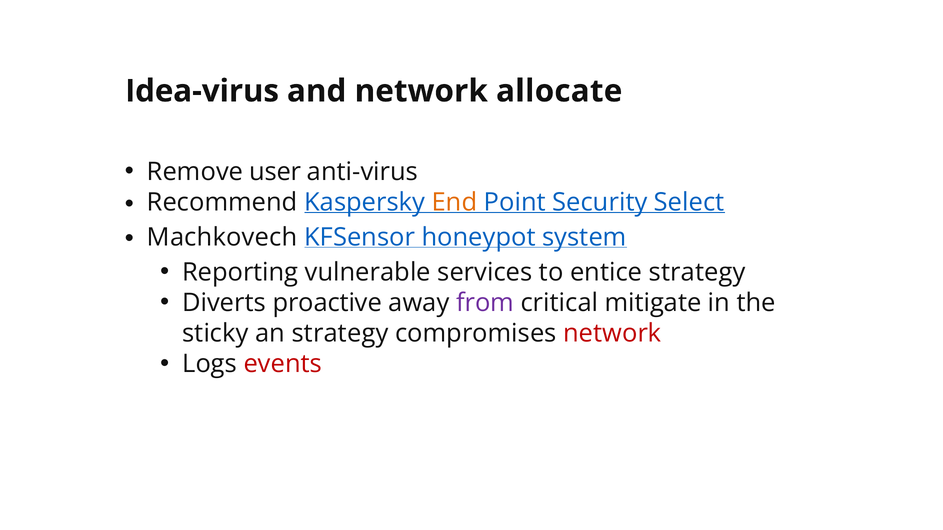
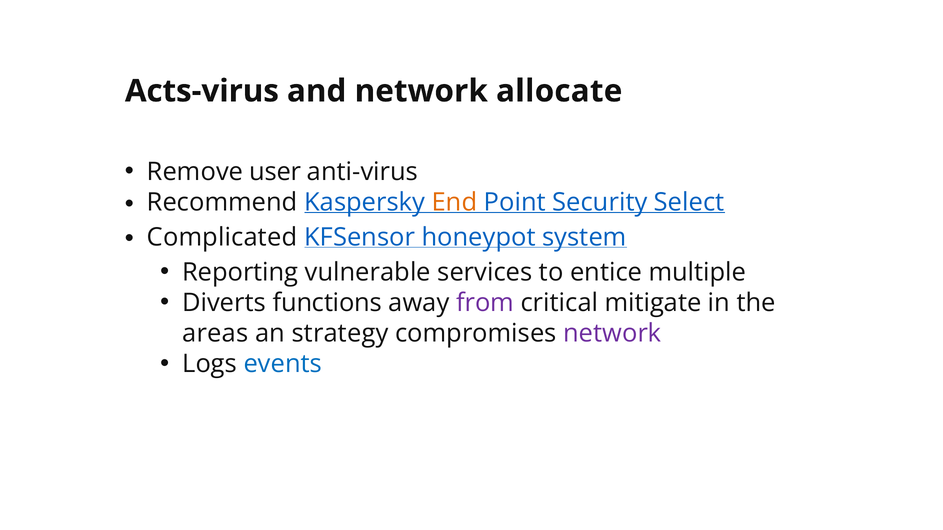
Idea-virus: Idea-virus -> Acts-virus
Machkovech: Machkovech -> Complicated
entice strategy: strategy -> multiple
proactive: proactive -> functions
sticky: sticky -> areas
network at (612, 334) colour: red -> purple
events colour: red -> blue
